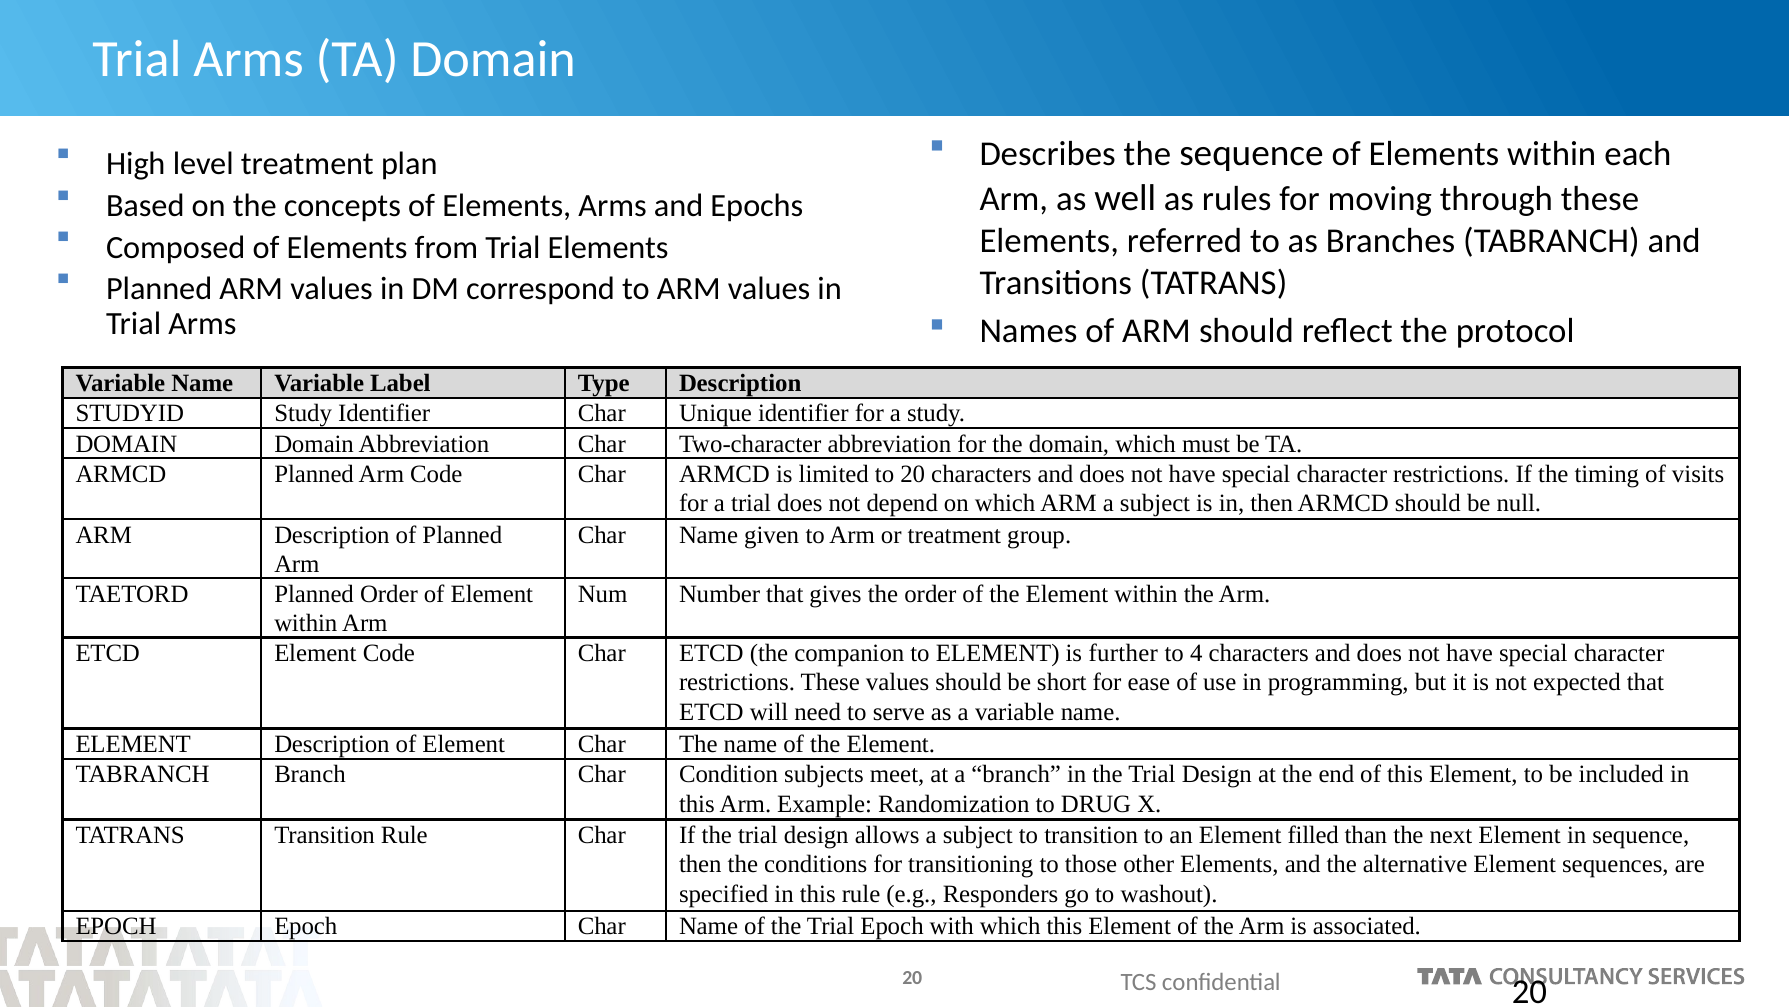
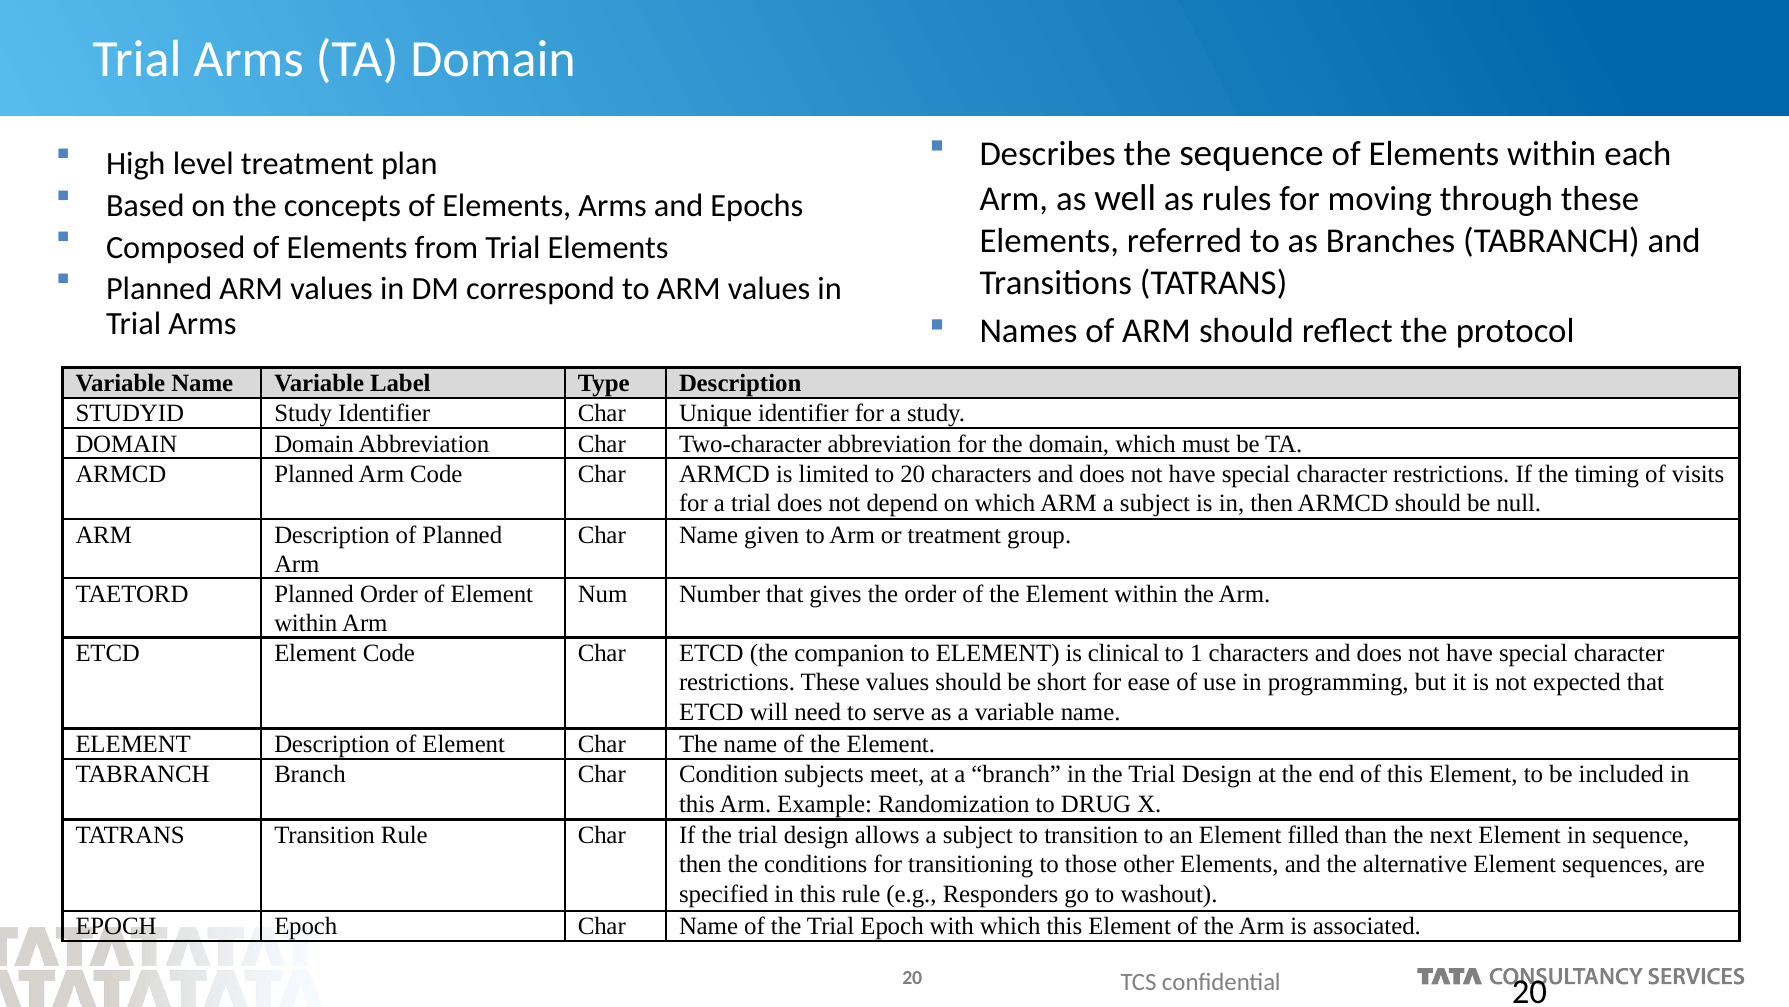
further: further -> clinical
4: 4 -> 1
